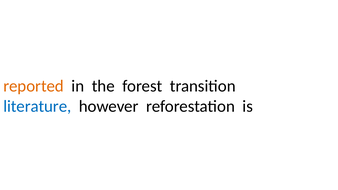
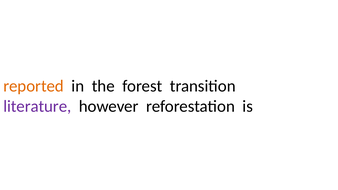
literature colour: blue -> purple
